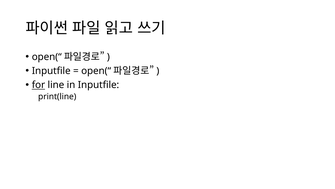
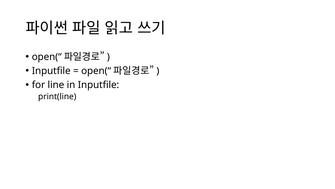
for underline: present -> none
